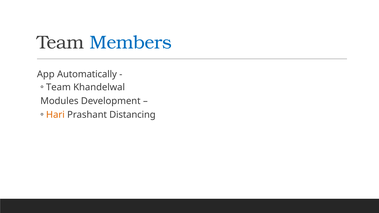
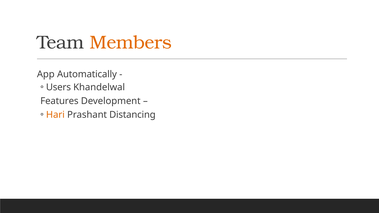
Members colour: blue -> orange
Team at (58, 87): Team -> Users
Modules: Modules -> Features
